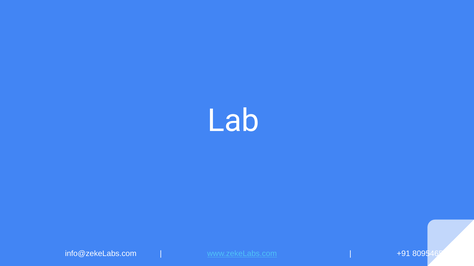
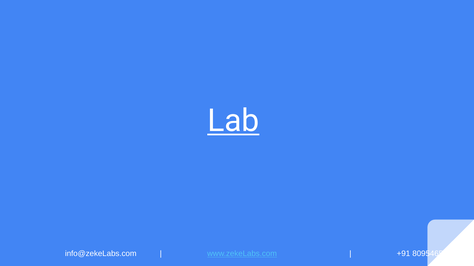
Lab underline: none -> present
